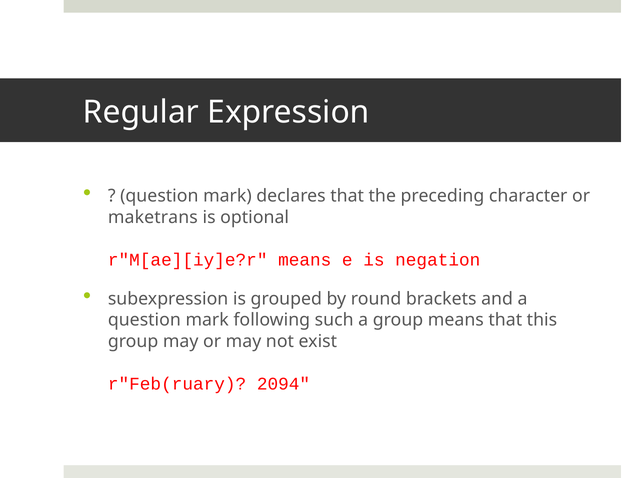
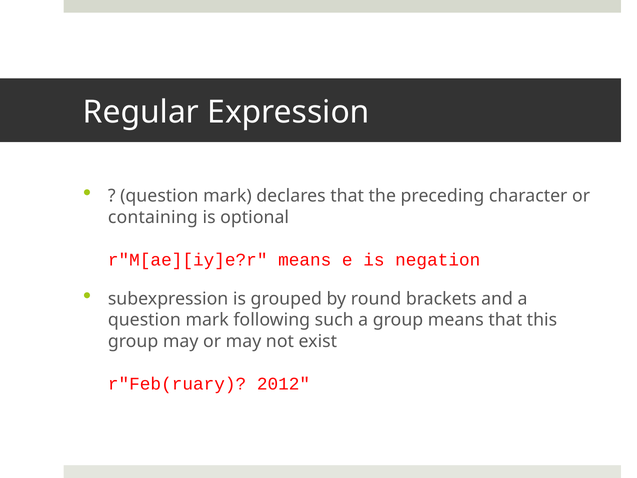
maketrans: maketrans -> containing
2094: 2094 -> 2012
